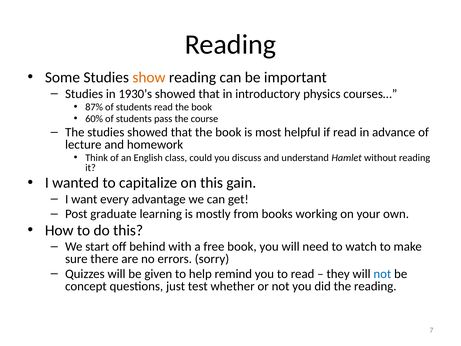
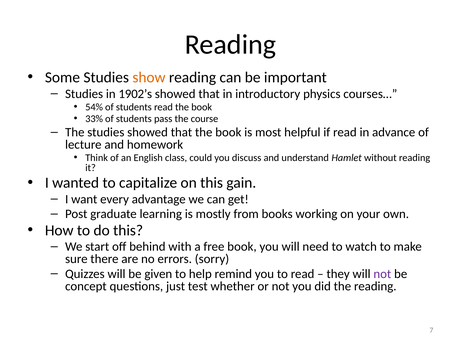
1930’s: 1930’s -> 1902’s
87%: 87% -> 54%
60%: 60% -> 33%
not at (382, 274) colour: blue -> purple
